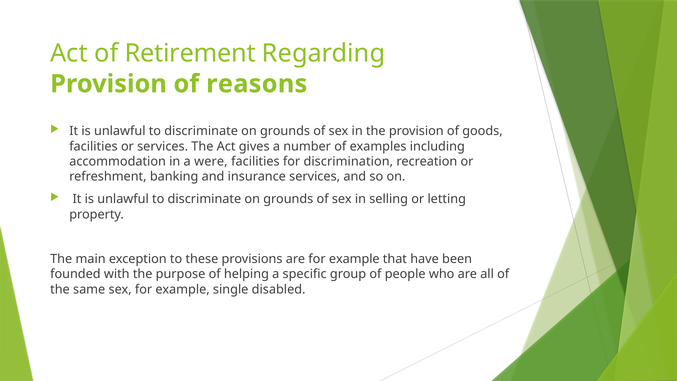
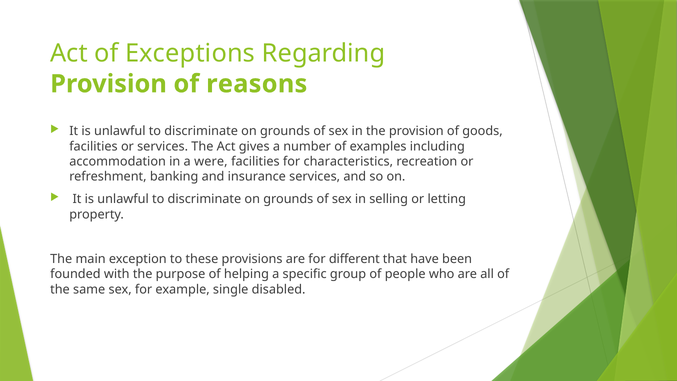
Retirement: Retirement -> Exceptions
discrimination: discrimination -> characteristics
are for example: example -> different
